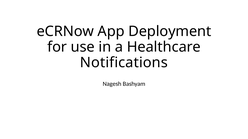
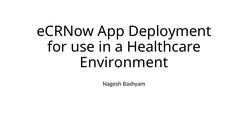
Notifications: Notifications -> Environment
